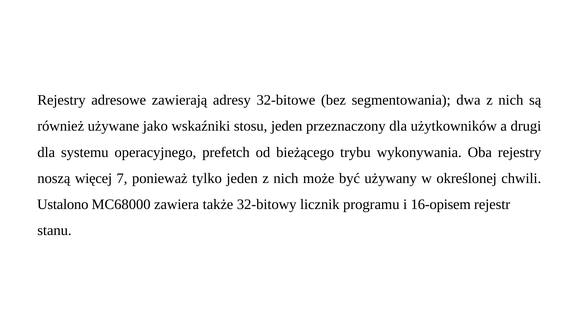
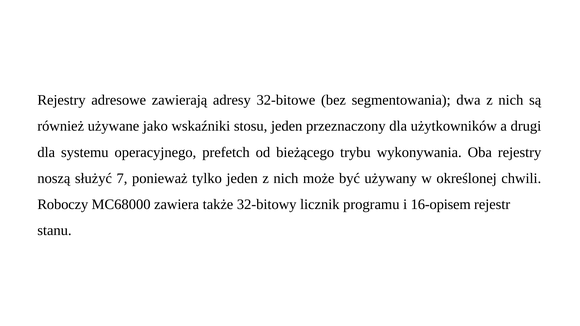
więcej: więcej -> służyć
Ustalono: Ustalono -> Roboczy
